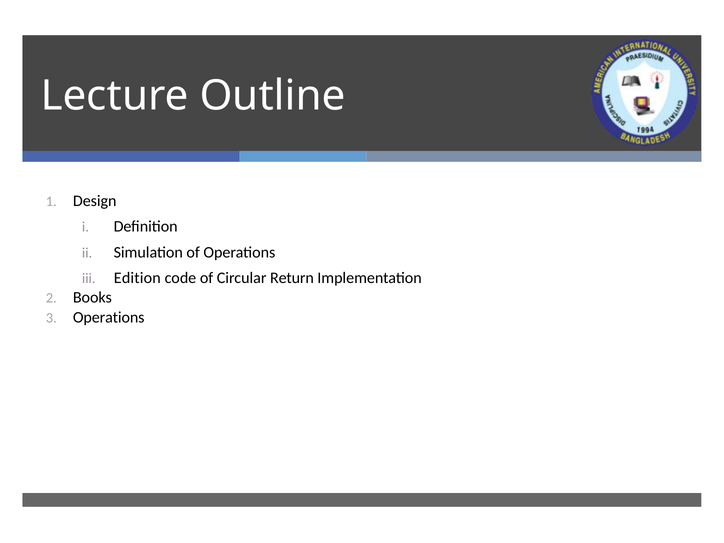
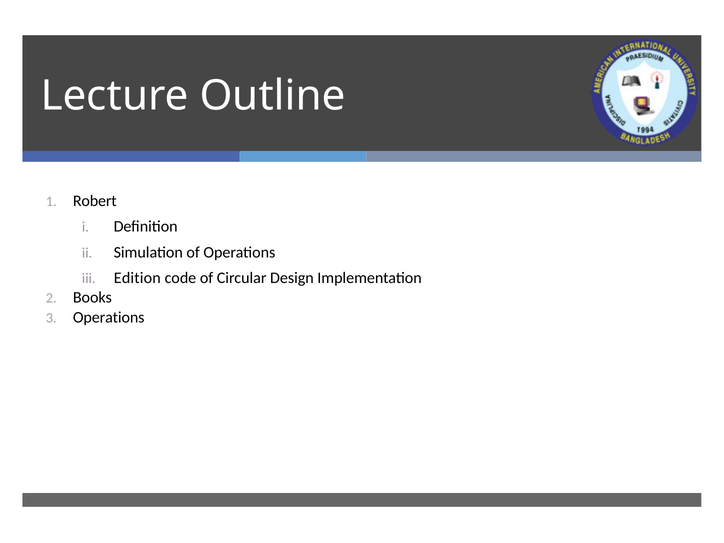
Design: Design -> Robert
Return: Return -> Design
